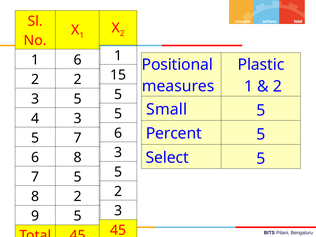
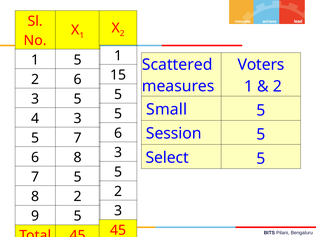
1 6: 6 -> 5
Positional: Positional -> Scattered
Plastic: Plastic -> Voters
2 2: 2 -> 6
Percent: Percent -> Session
